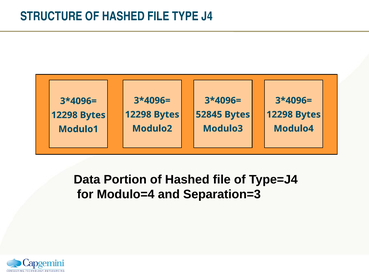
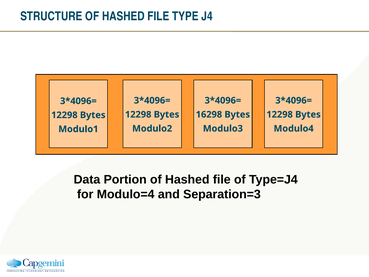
52845: 52845 -> 16298
